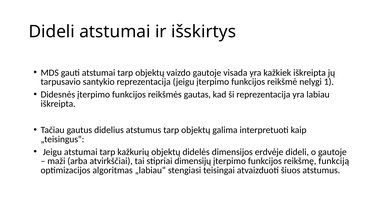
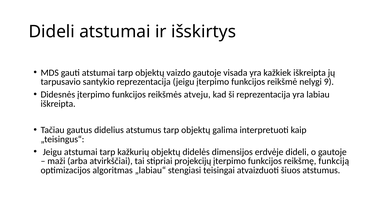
1: 1 -> 9
gautas: gautas -> atveju
dimensijų: dimensijų -> projekcijų
